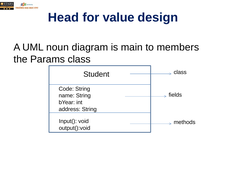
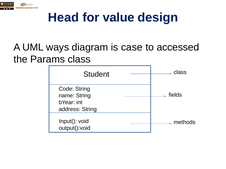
noun: noun -> ways
main: main -> case
members: members -> accessed
